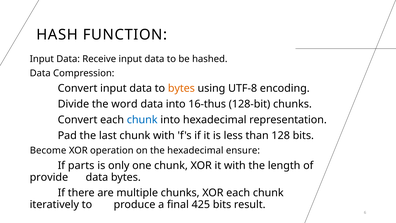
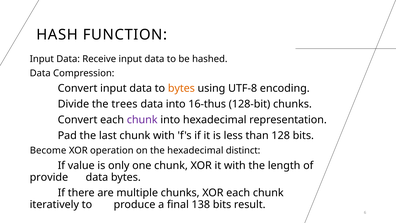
word: word -> trees
chunk at (142, 120) colour: blue -> purple
ensure: ensure -> distinct
parts: parts -> value
425: 425 -> 138
